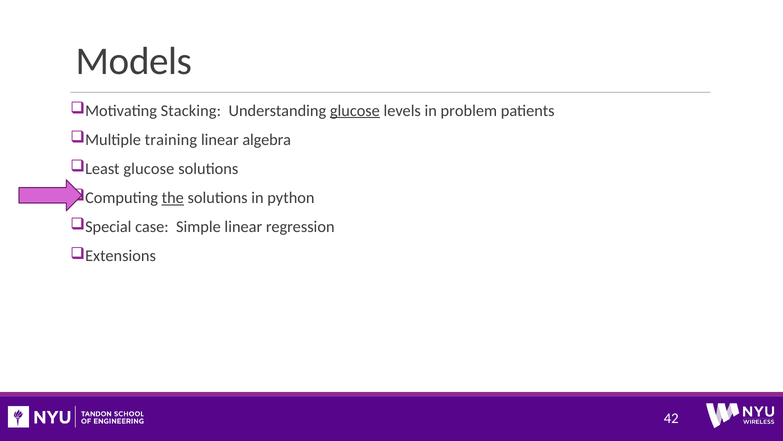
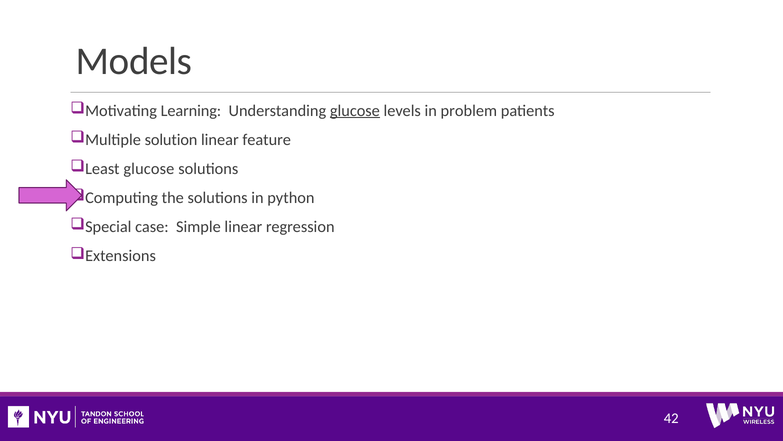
Stacking: Stacking -> Learning
training: training -> solution
algebra: algebra -> feature
the underline: present -> none
